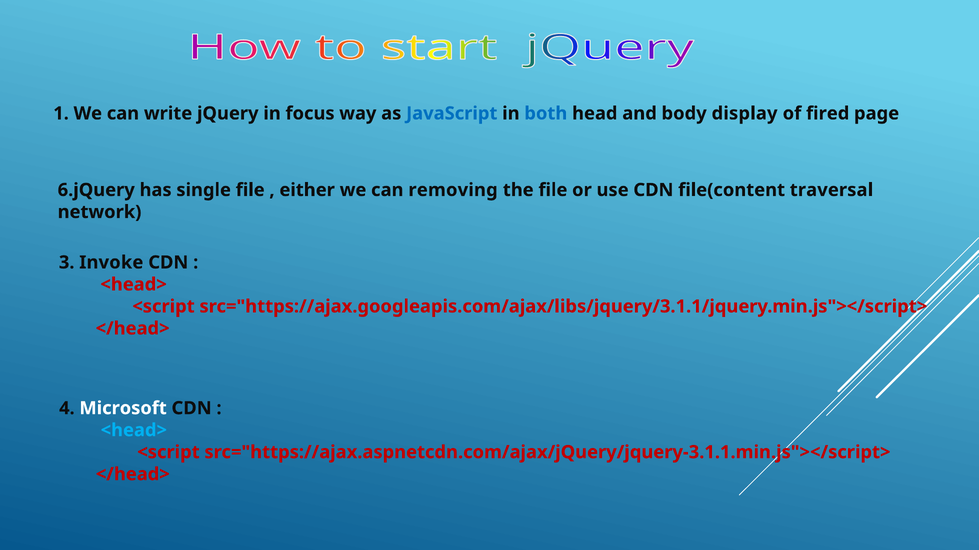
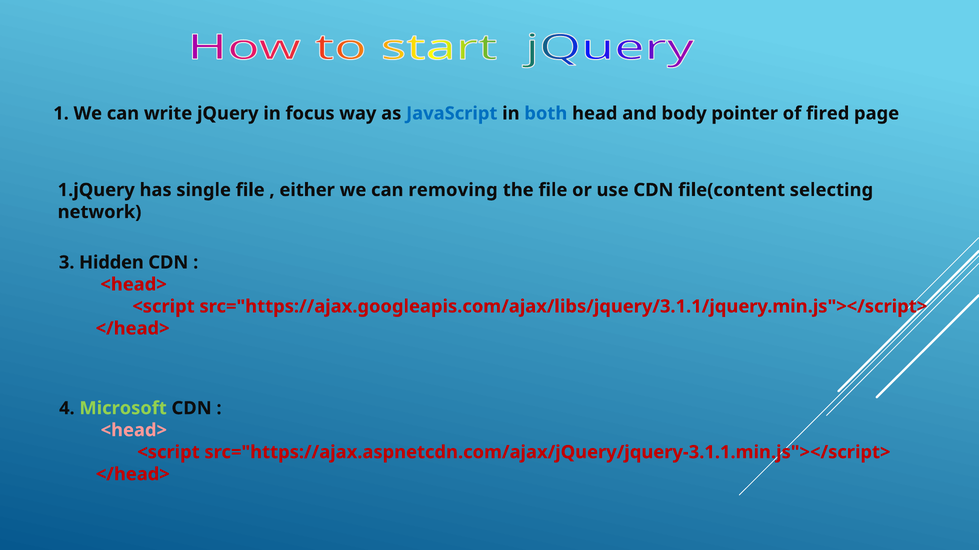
display: display -> pointer
6.jQuery: 6.jQuery -> 1.jQuery
traversal: traversal -> selecting
Invoke: Invoke -> Hidden
Microsoft colour: white -> light green
<head> at (134, 431) colour: light blue -> pink
